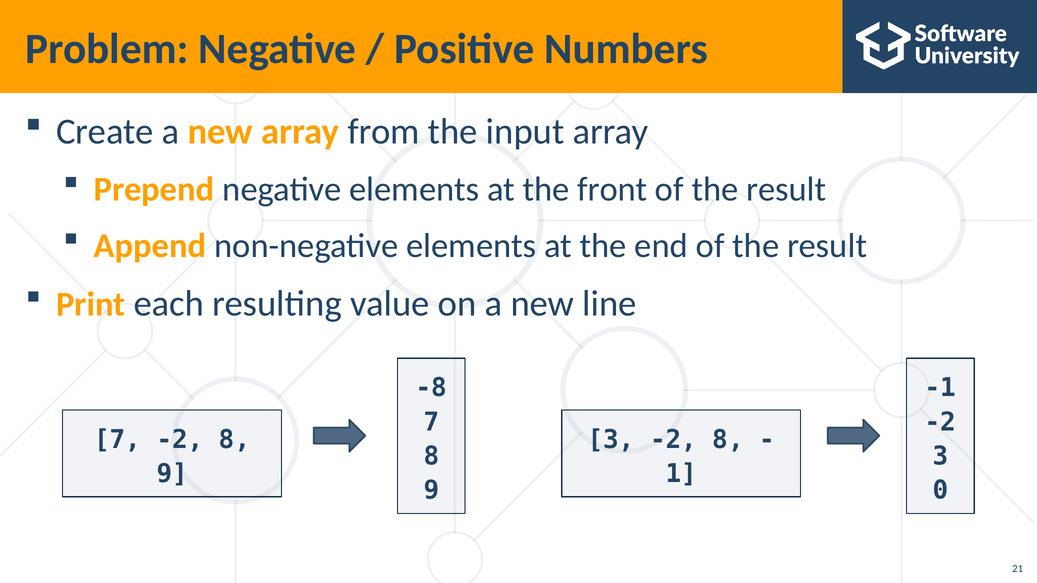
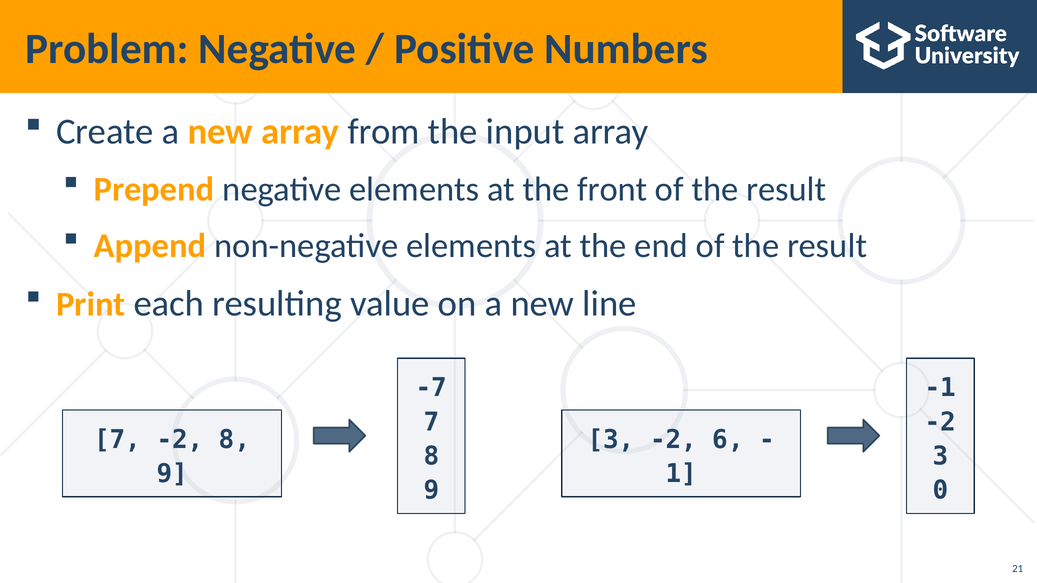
-8: -8 -> -7
3 -2 8: 8 -> 6
